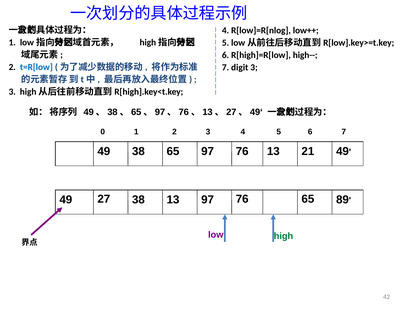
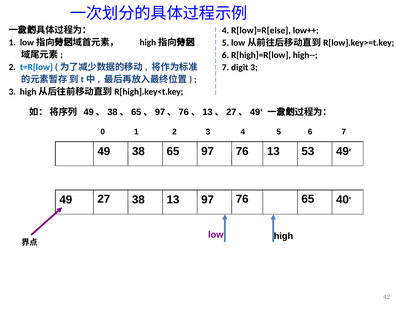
R[low]=R[nlog: R[low]=R[nlog -> R[low]=R[else
21: 21 -> 53
89: 89 -> 40
high colour: green -> black
